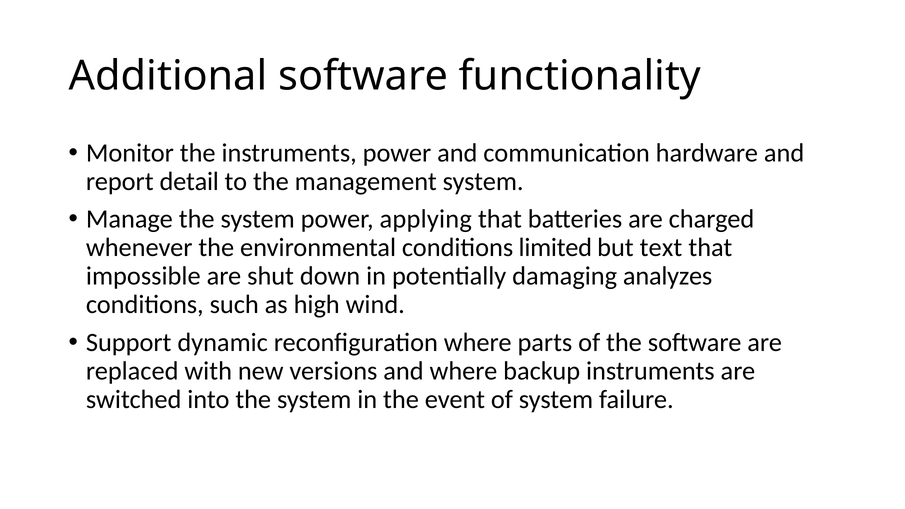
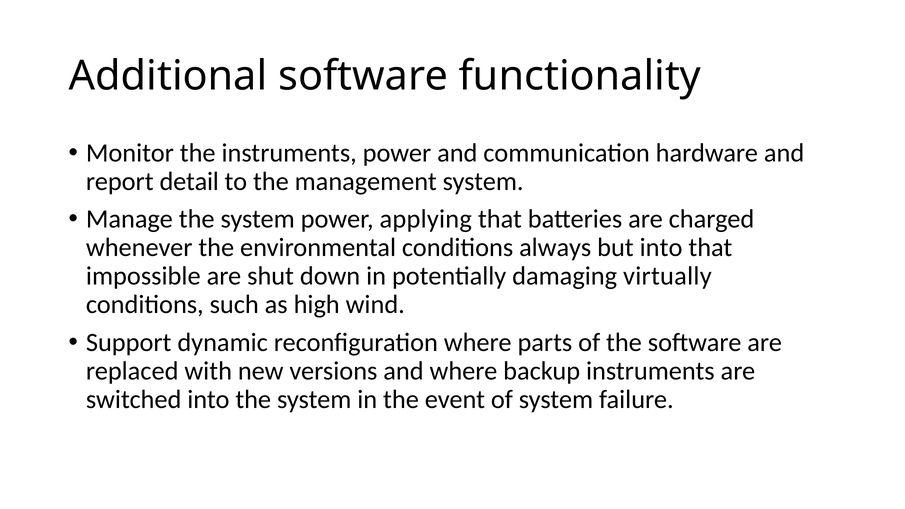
limited: limited -> always
but text: text -> into
analyzes: analyzes -> virtually
